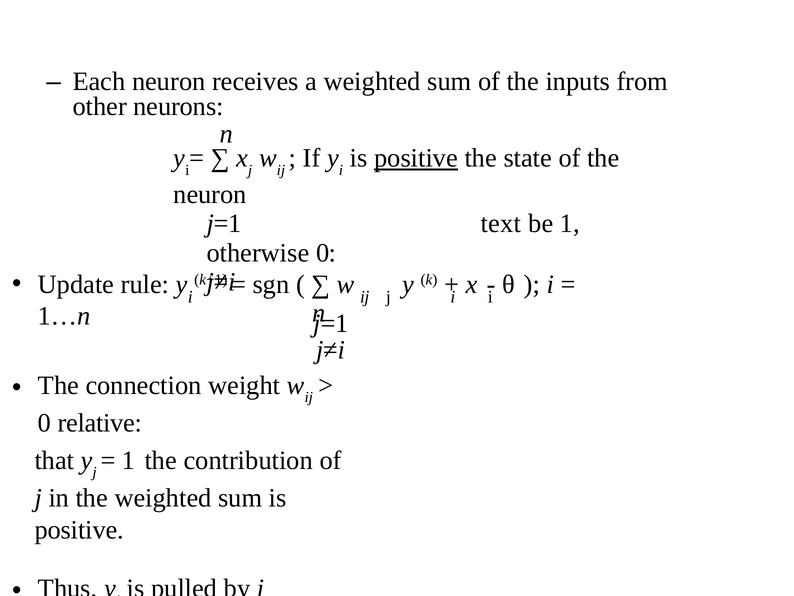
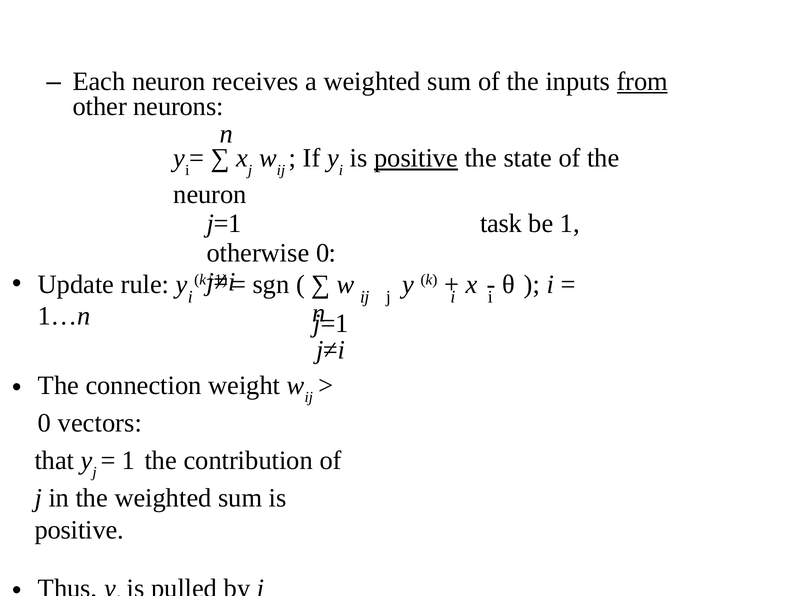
from underline: none -> present
text: text -> task
relative: relative -> vectors
